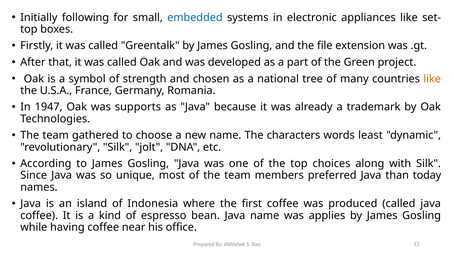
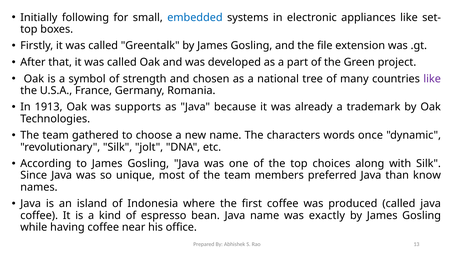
like at (432, 79) colour: orange -> purple
1947: 1947 -> 1913
least: least -> once
today: today -> know
applies: applies -> exactly
